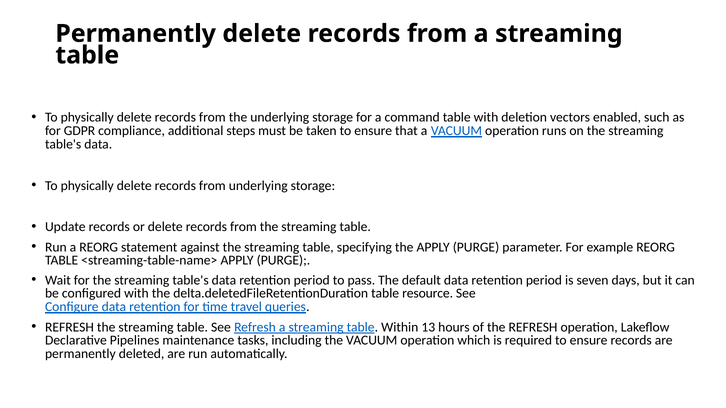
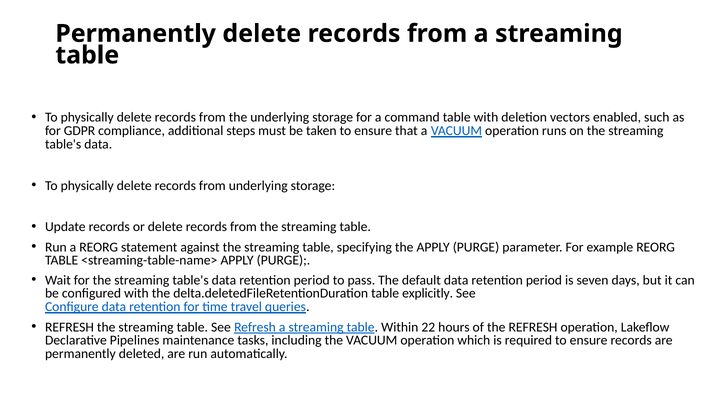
resource: resource -> explicitly
13: 13 -> 22
